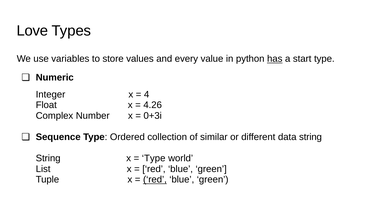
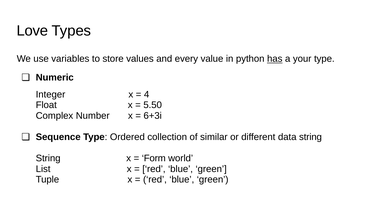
start: start -> your
4.26: 4.26 -> 5.50
0+3i: 0+3i -> 6+3i
Type at (154, 158): Type -> Form
red at (155, 179) underline: present -> none
